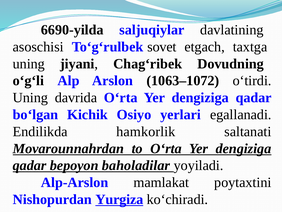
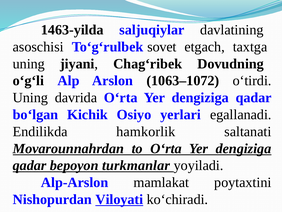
6690-yilda: 6690-yilda -> 1463-yilda
baholadilar: baholadilar -> turkmanlar
Yurgiza: Yurgiza -> Viloyati
